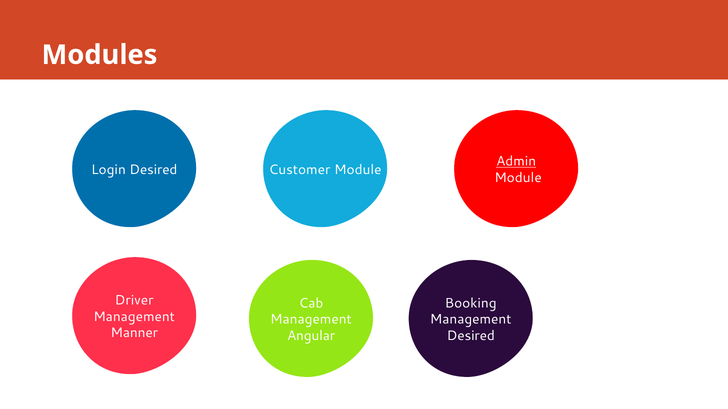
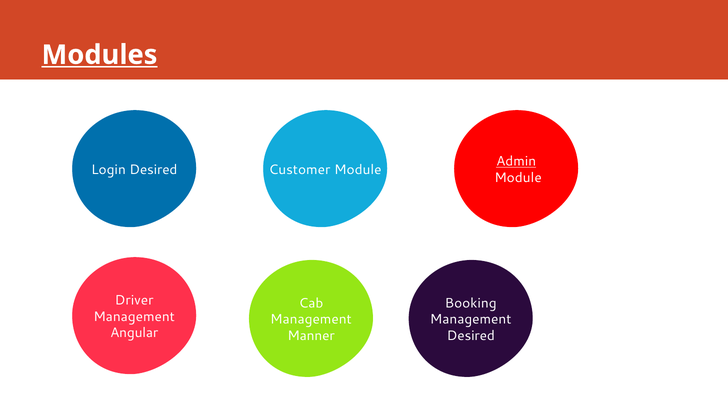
Modules underline: none -> present
Manner: Manner -> Angular
Angular: Angular -> Manner
